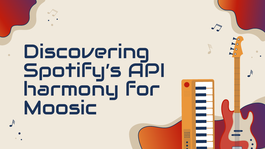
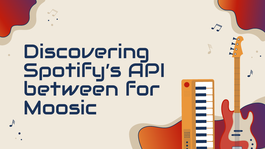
harmony: harmony -> between
